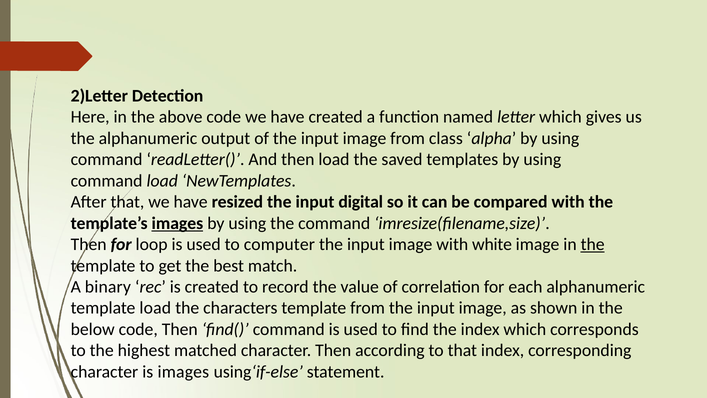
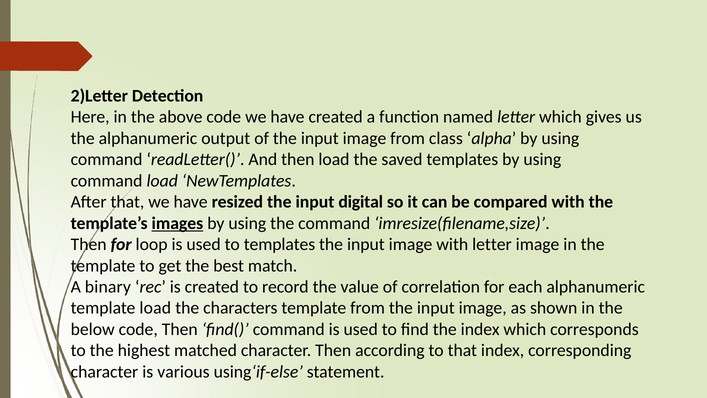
to computer: computer -> templates
with white: white -> letter
the at (593, 244) underline: present -> none
is images: images -> various
